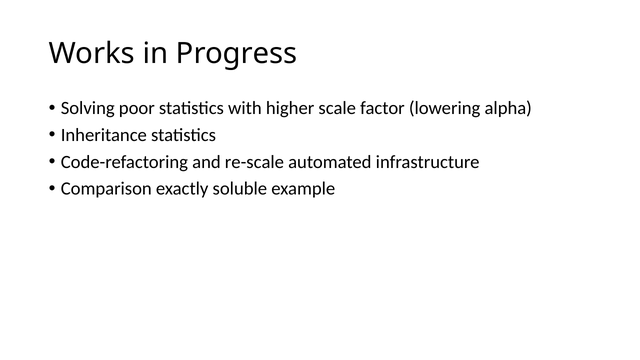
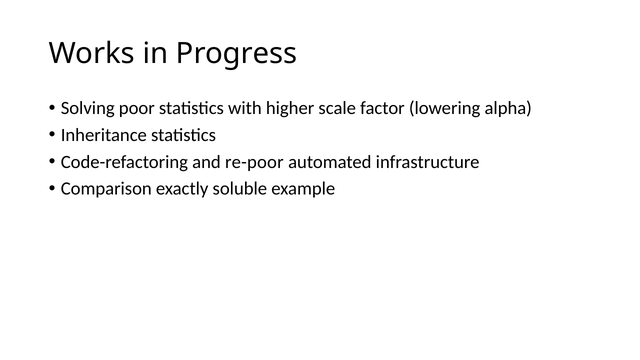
re-scale: re-scale -> re-poor
